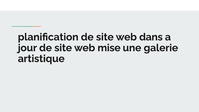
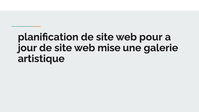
dans: dans -> pour
